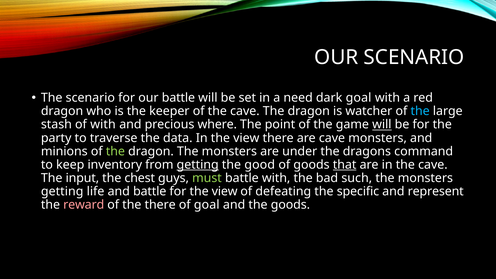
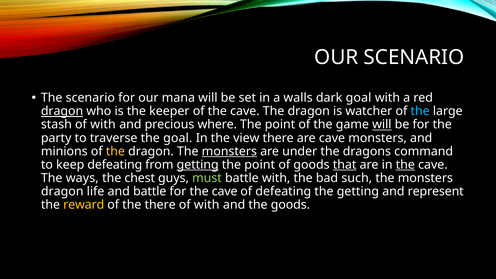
our battle: battle -> mana
need: need -> walls
dragon at (62, 111) underline: none -> present
the data: data -> goal
the at (115, 151) colour: light green -> yellow
monsters at (229, 151) underline: none -> present
keep inventory: inventory -> defeating
good at (260, 165): good -> point
the at (405, 165) underline: none -> present
input: input -> ways
getting at (62, 191): getting -> dragon
for the view: view -> cave
the specific: specific -> getting
reward colour: pink -> yellow
goal at (207, 205): goal -> with
